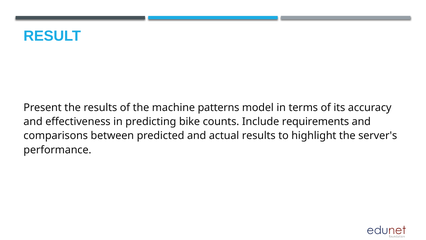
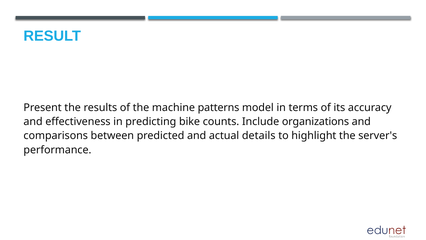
requirements: requirements -> organizations
actual results: results -> details
